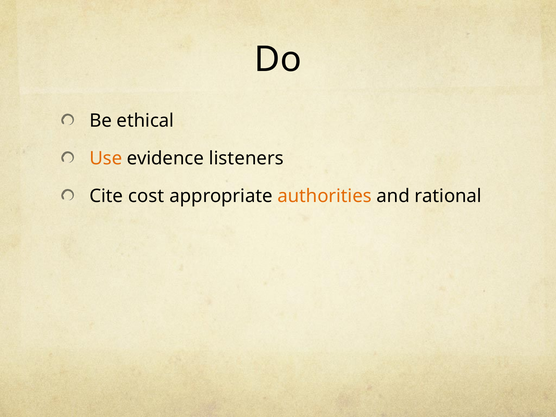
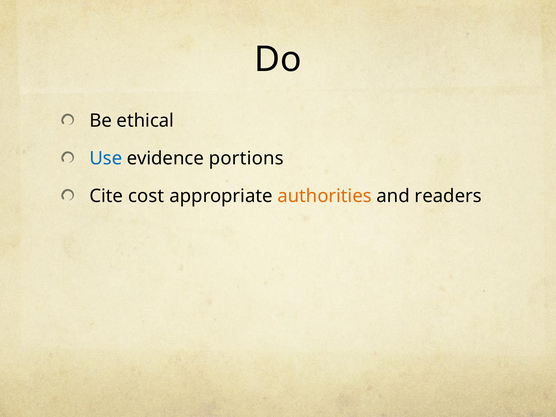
Use colour: orange -> blue
listeners: listeners -> portions
rational: rational -> readers
